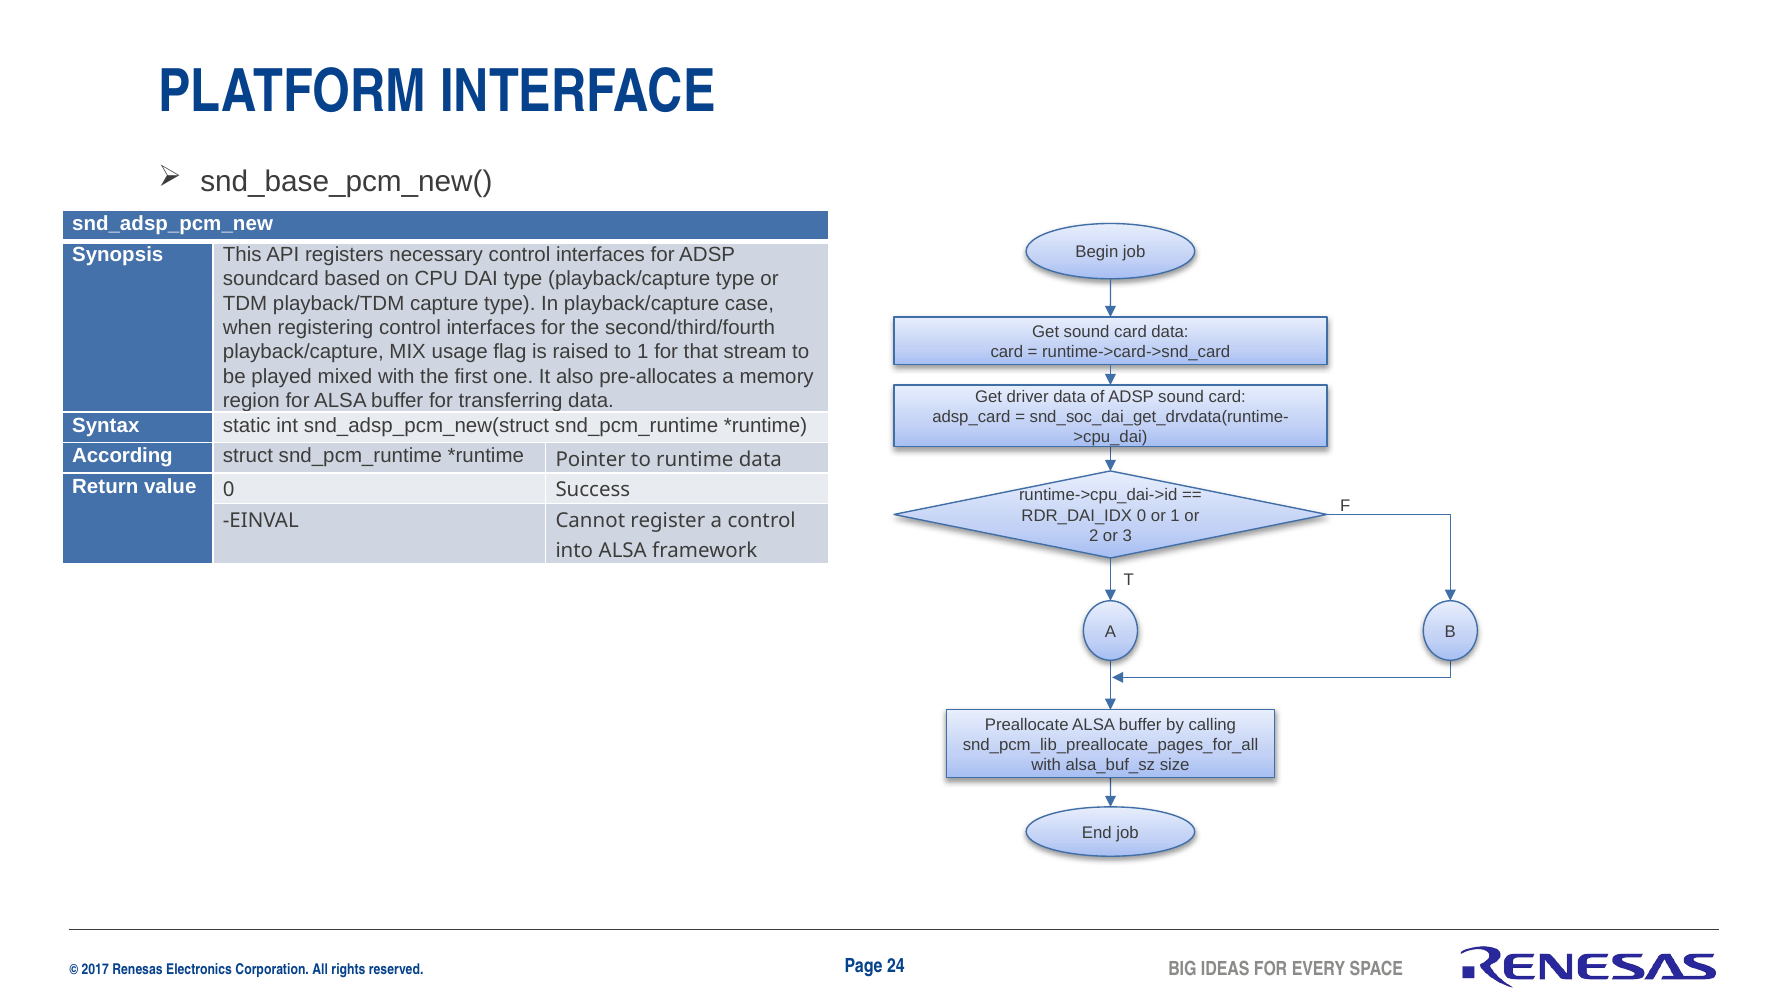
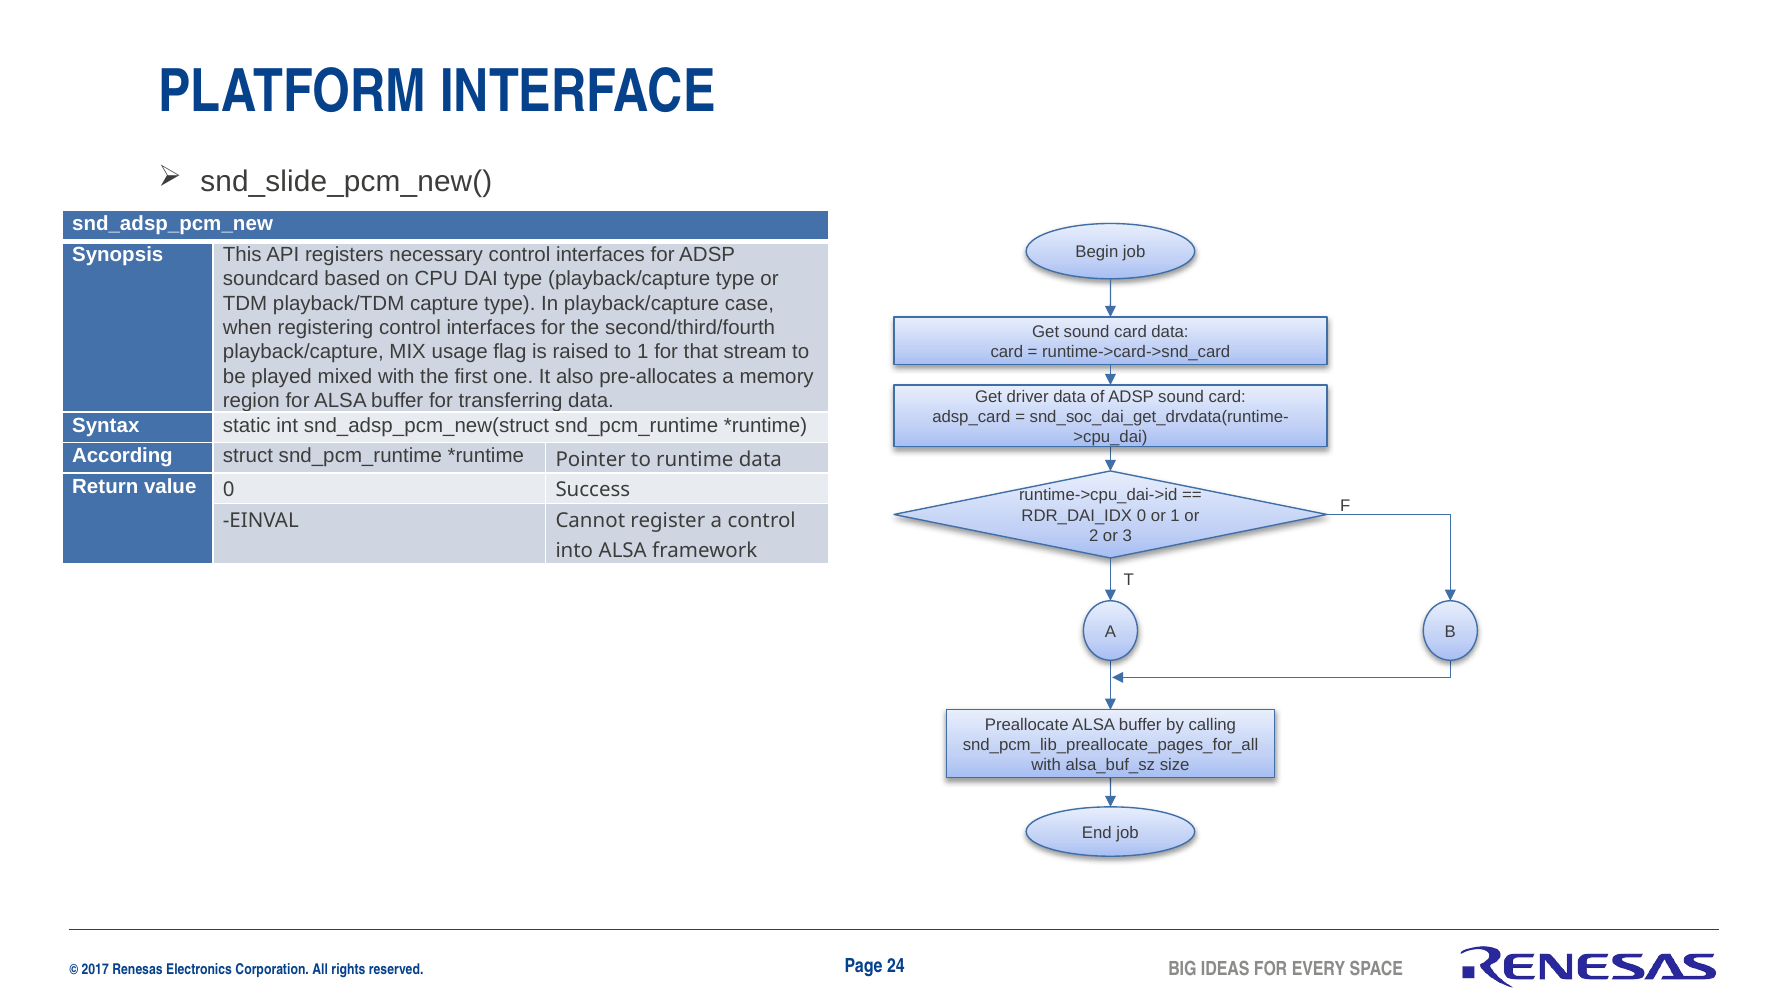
snd_base_pcm_new(: snd_base_pcm_new( -> snd_slide_pcm_new(
